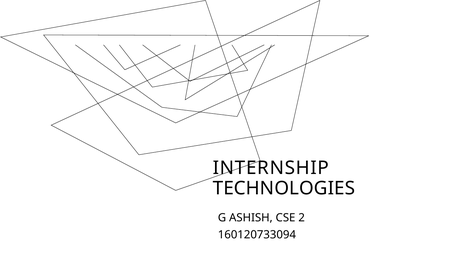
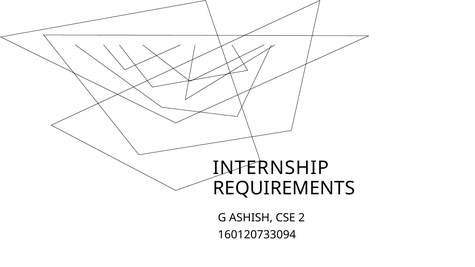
TECHNOLOGIES: TECHNOLOGIES -> REQUIREMENTS
